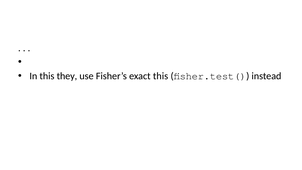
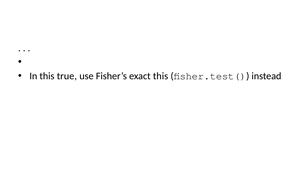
they: they -> true
